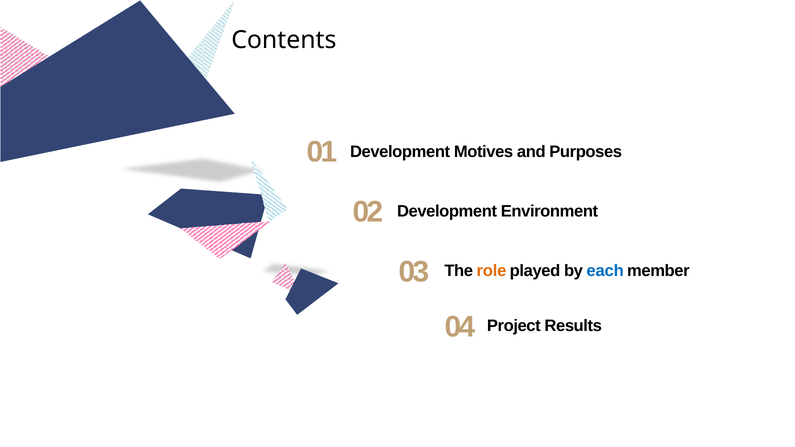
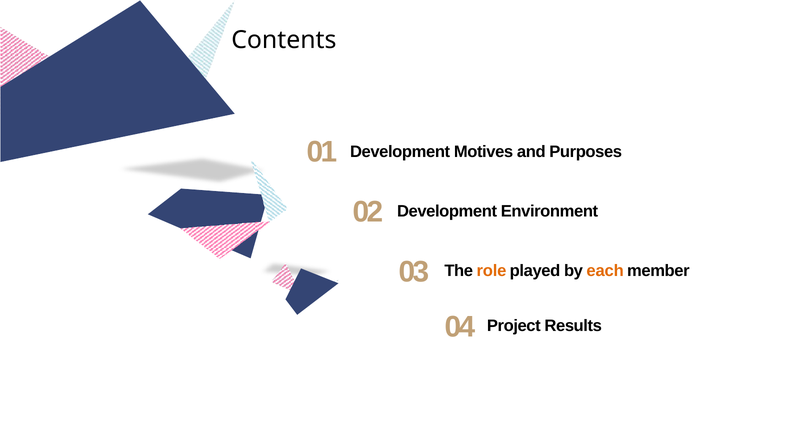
each colour: blue -> orange
